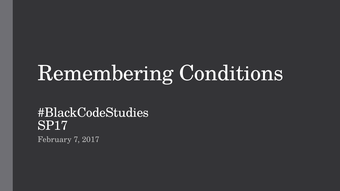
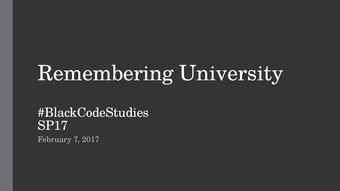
Conditions: Conditions -> University
